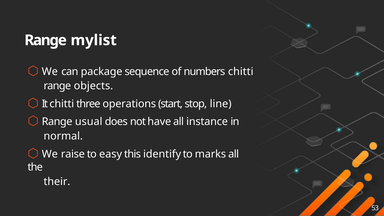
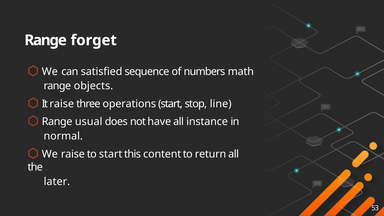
mylist: mylist -> forget
package: package -> satisfied
numbers chitti: chitti -> math
It chitti: chitti -> raise
to easy: easy -> start
identify: identify -> content
marks: marks -> return
their: their -> later
